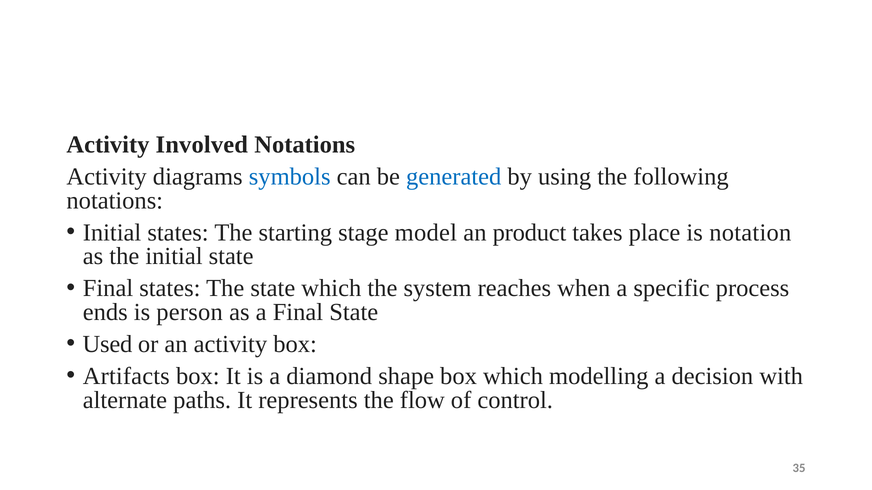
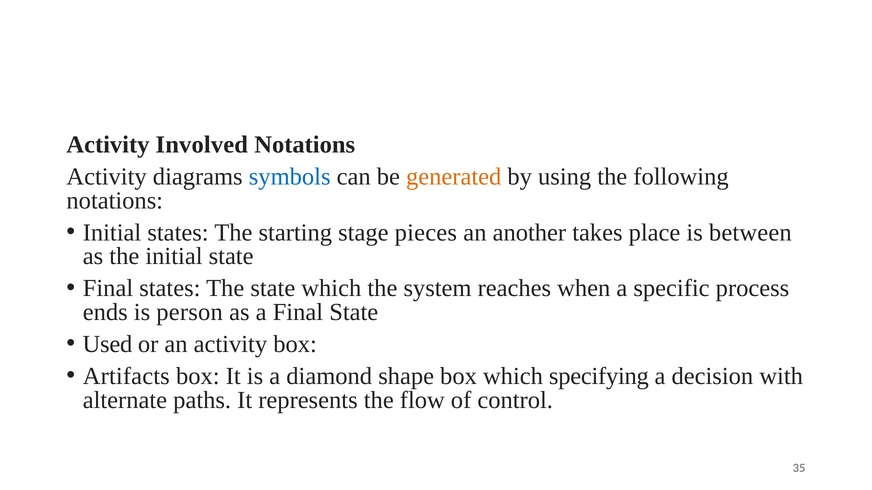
generated colour: blue -> orange
model: model -> pieces
product: product -> another
notation: notation -> between
modelling: modelling -> specifying
